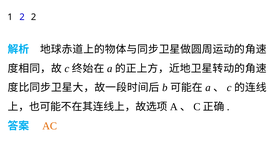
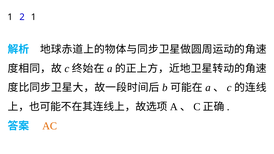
2 2: 2 -> 1
